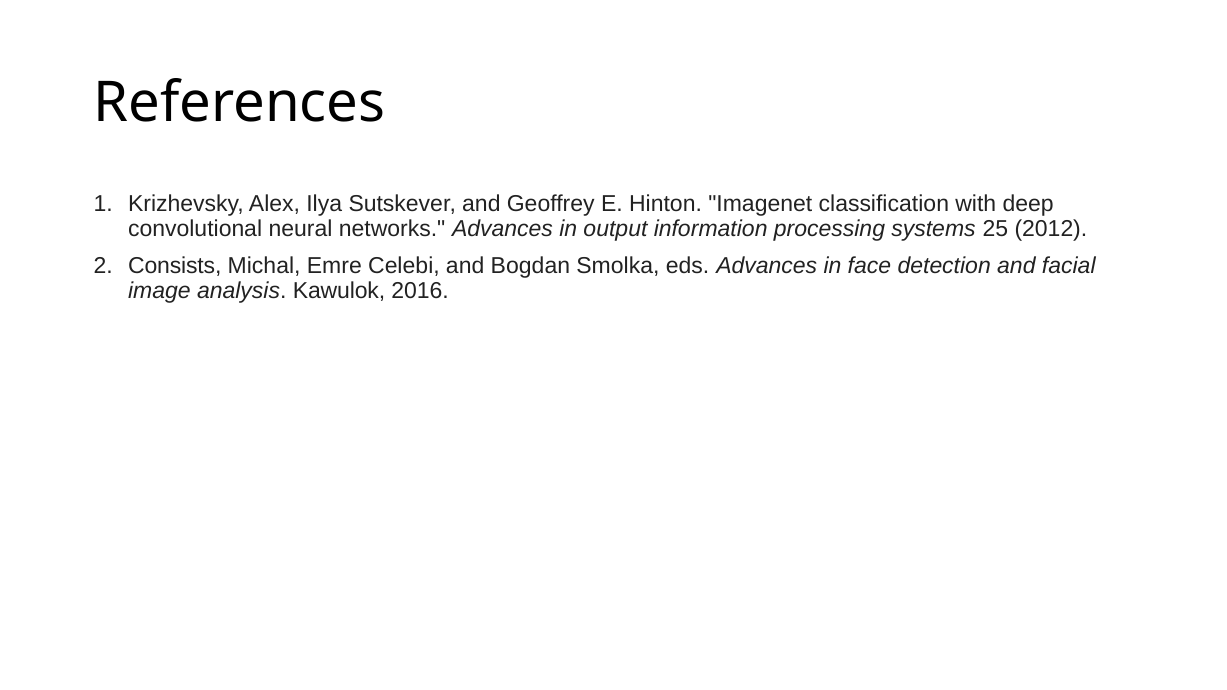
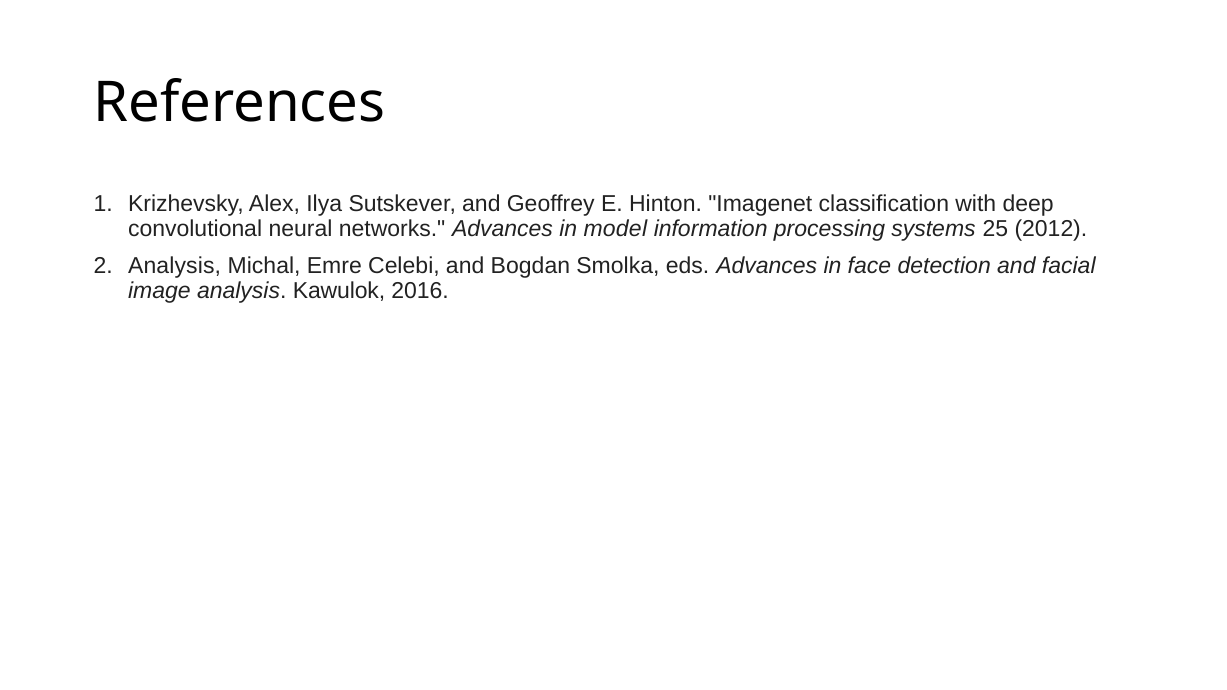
output: output -> model
Consists at (175, 266): Consists -> Analysis
